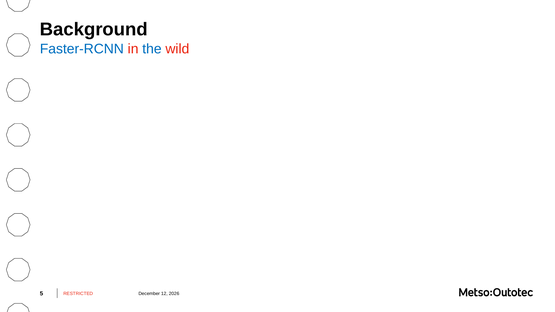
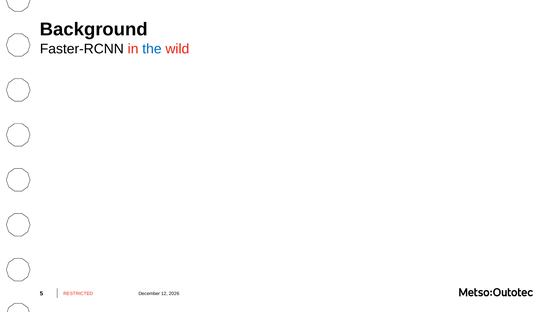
Faster-RCNN colour: blue -> black
